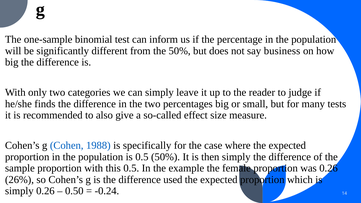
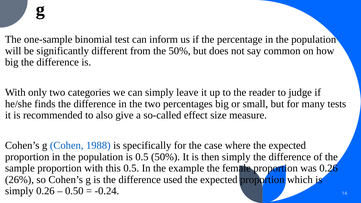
business: business -> common
